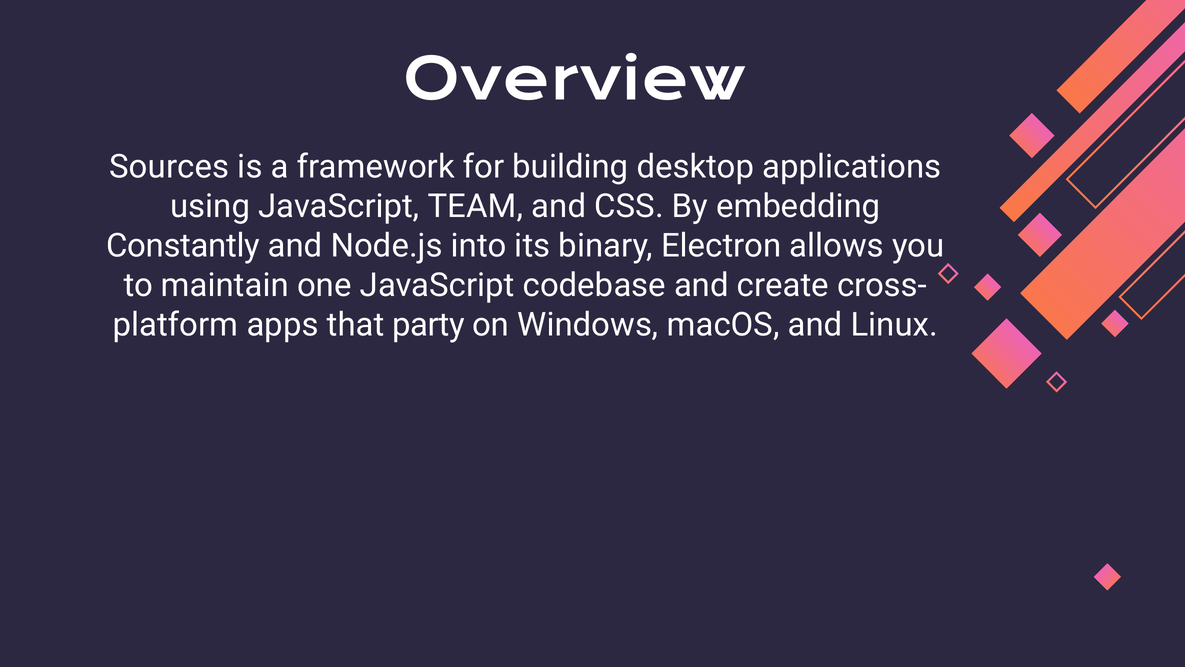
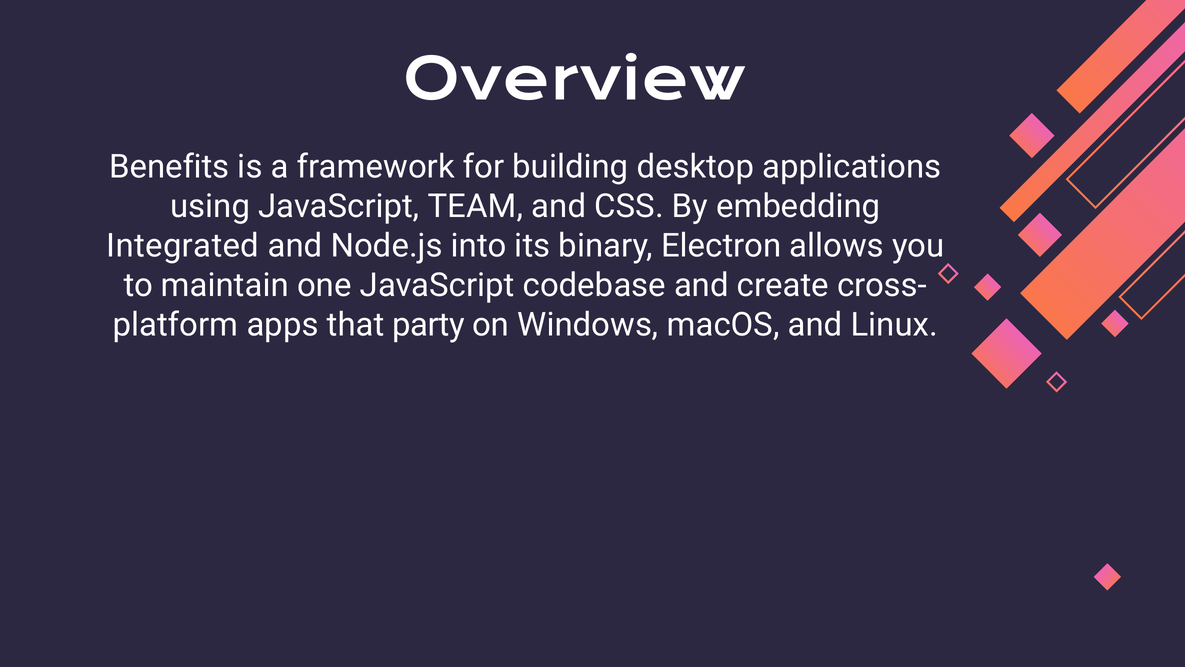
Sources: Sources -> Benefits
Constantly: Constantly -> Integrated
